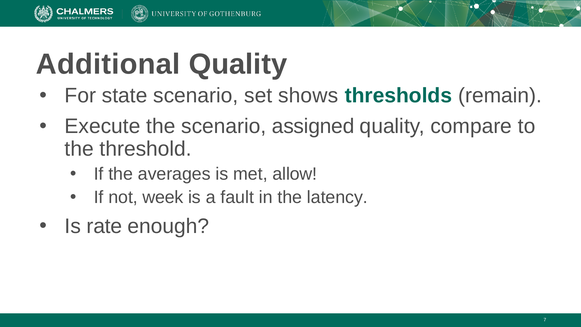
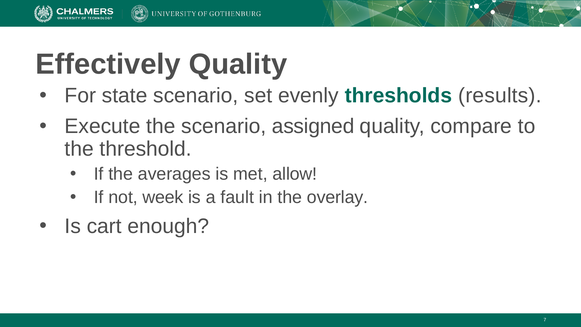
Additional: Additional -> Effectively
shows: shows -> evenly
remain: remain -> results
latency: latency -> overlay
rate: rate -> cart
